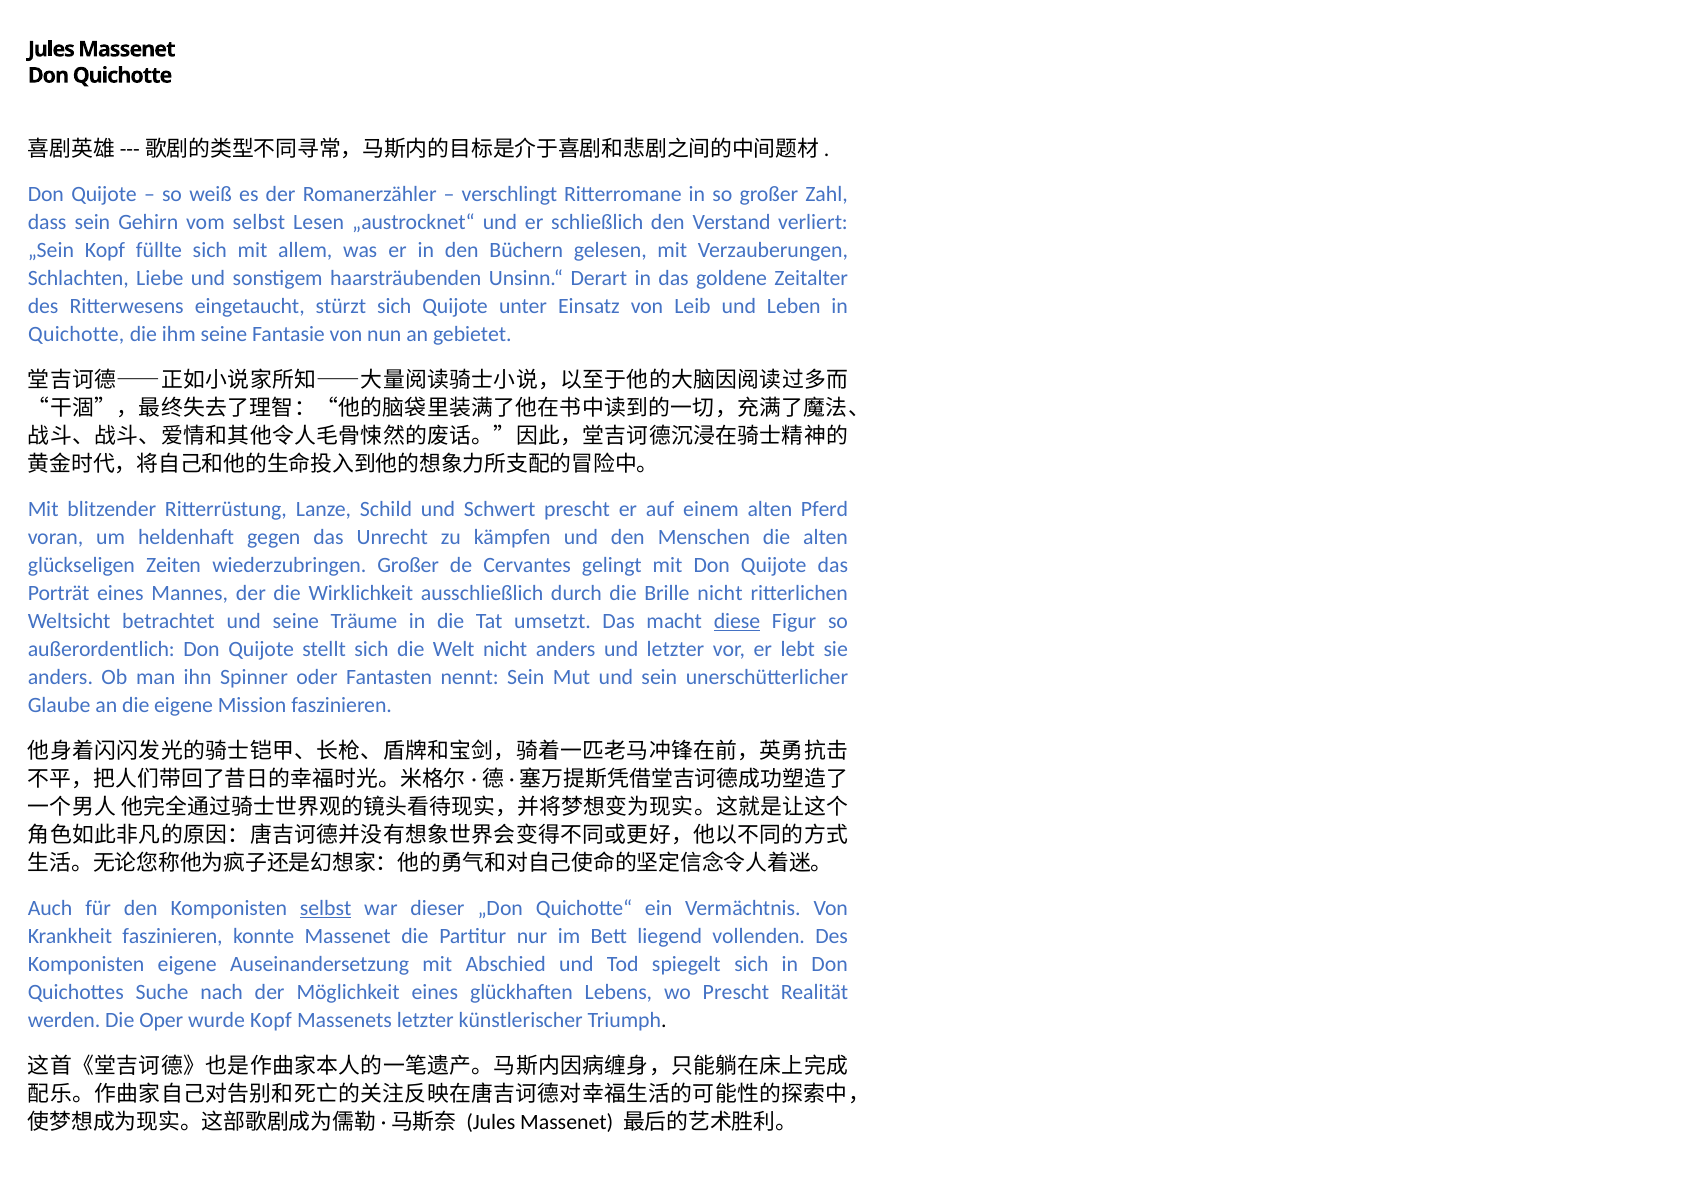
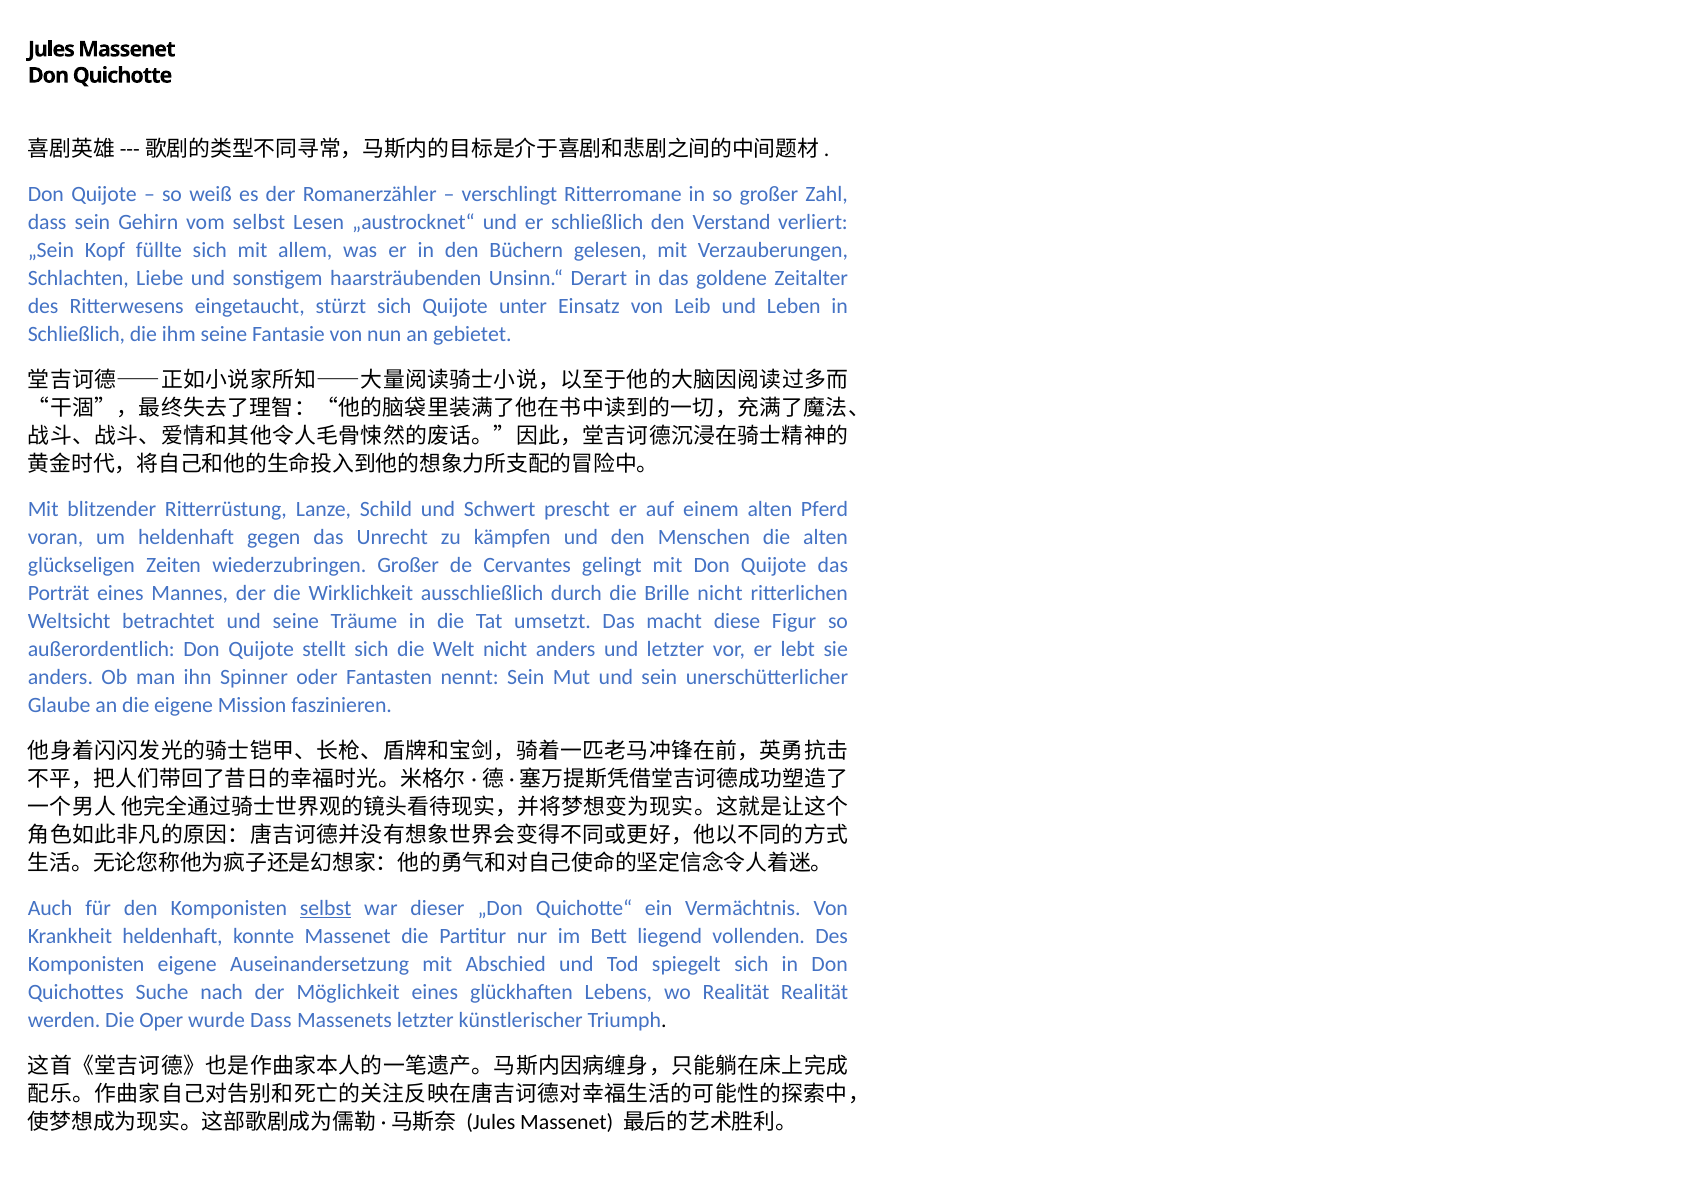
Quichotte at (76, 335): Quichotte -> Schließlich
diese underline: present -> none
Krankheit faszinieren: faszinieren -> heldenhaft
wo Prescht: Prescht -> Realität
wurde Kopf: Kopf -> Dass
